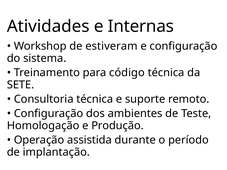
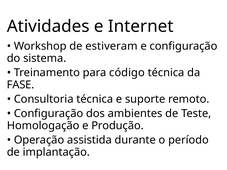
Internas: Internas -> Internet
SETE: SETE -> FASE
